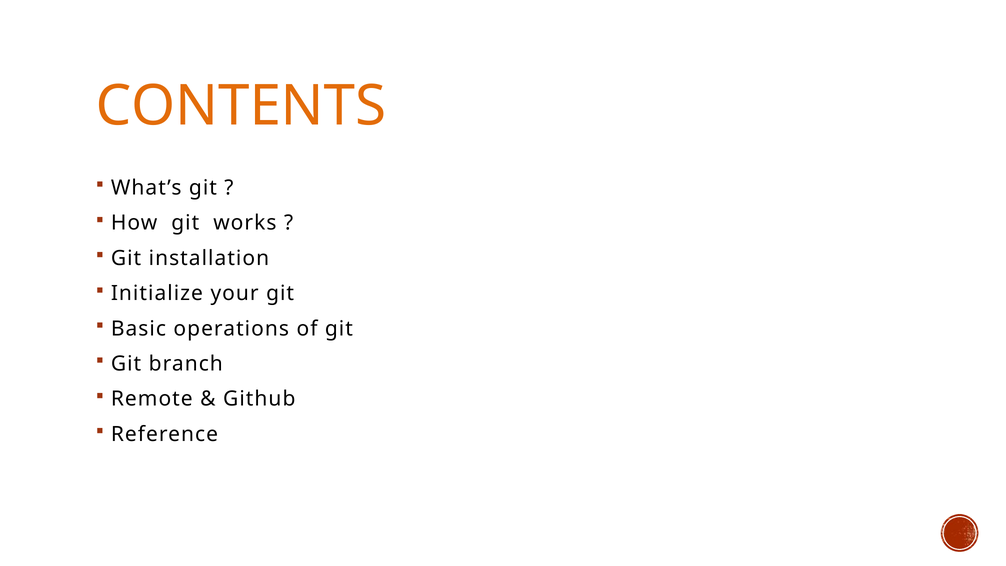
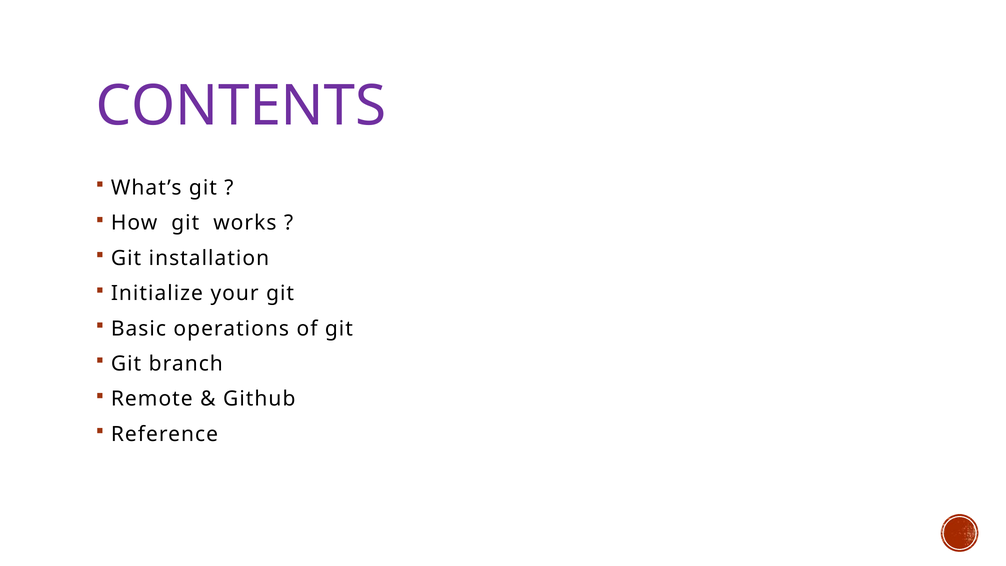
CONTENTS colour: orange -> purple
